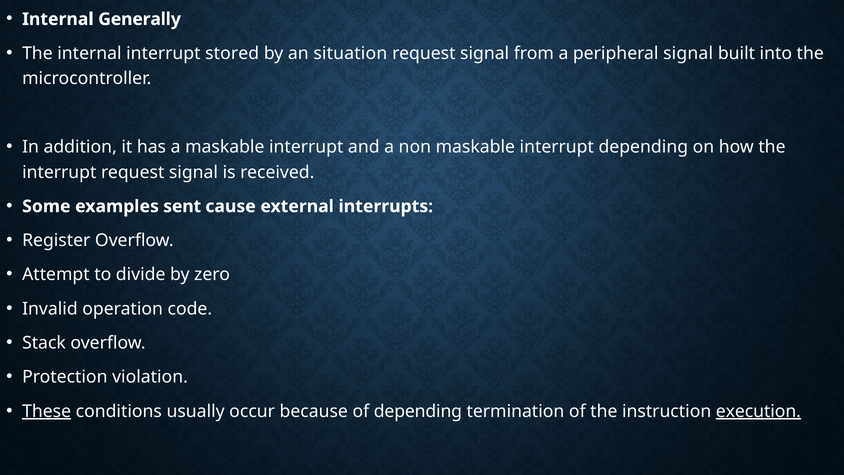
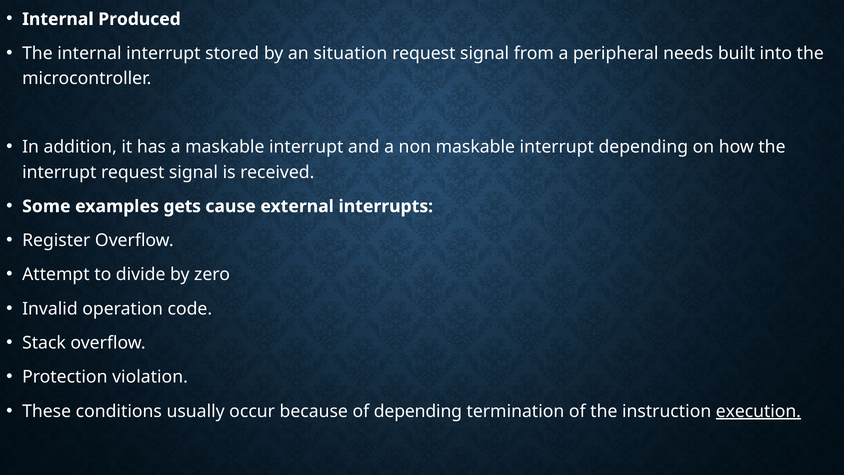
Generally: Generally -> Produced
peripheral signal: signal -> needs
sent: sent -> gets
These underline: present -> none
